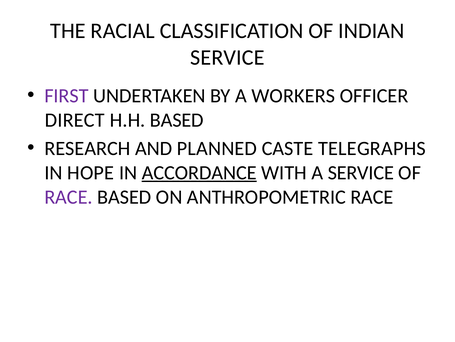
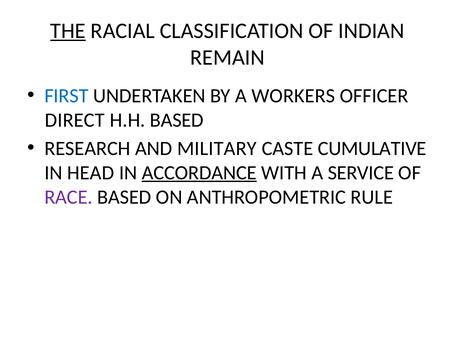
THE underline: none -> present
SERVICE at (227, 57): SERVICE -> REMAIN
FIRST colour: purple -> blue
PLANNED: PLANNED -> MILITARY
TELEGRAPHS: TELEGRAPHS -> CUMULATIVE
HOPE: HOPE -> HEAD
ANTHROPOMETRIC RACE: RACE -> RULE
